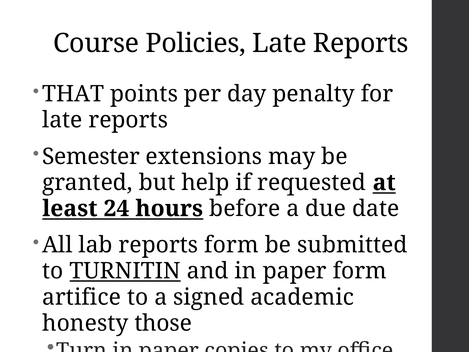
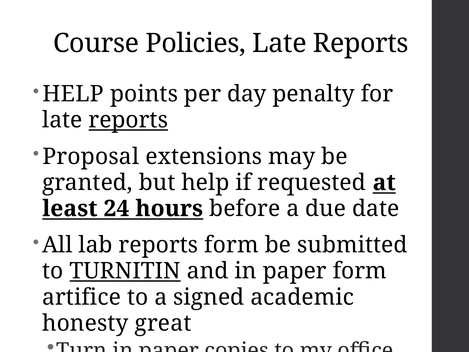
THAT at (73, 94): THAT -> HELP
reports at (128, 120) underline: none -> present
Semester: Semester -> Proposal
those: those -> great
